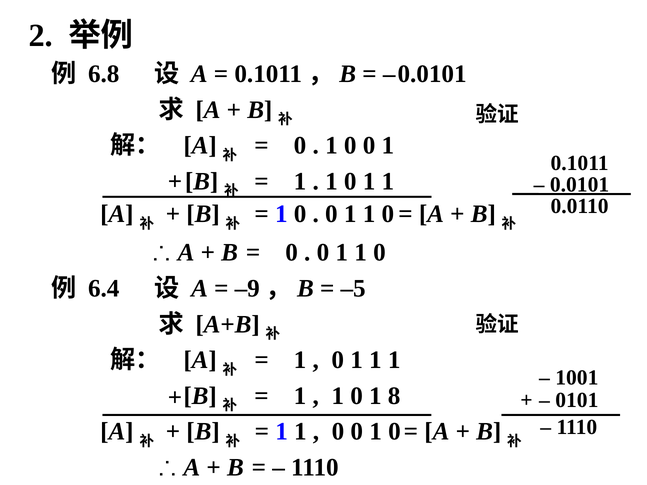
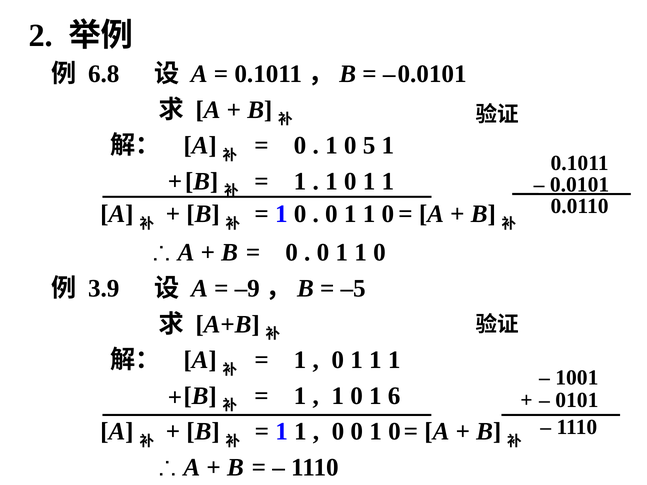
1 0 0: 0 -> 5
6.4: 6.4 -> 3.9
8: 8 -> 6
